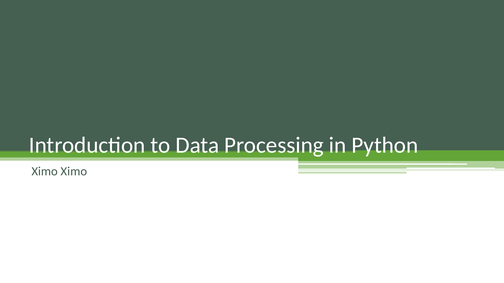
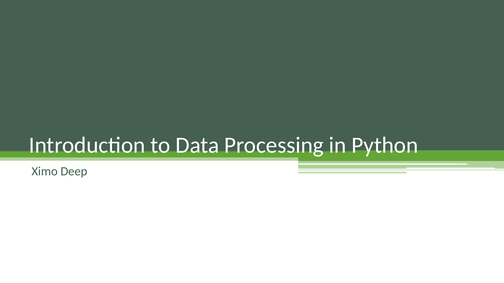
Ximo Ximo: Ximo -> Deep
